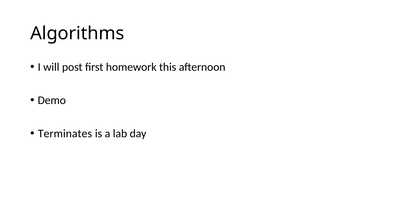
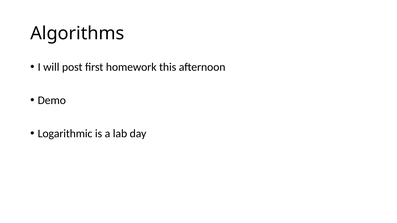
Terminates: Terminates -> Logarithmic
